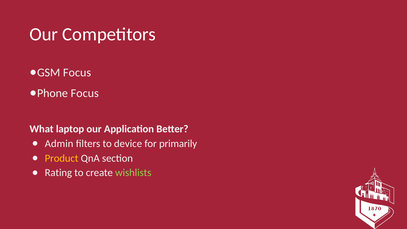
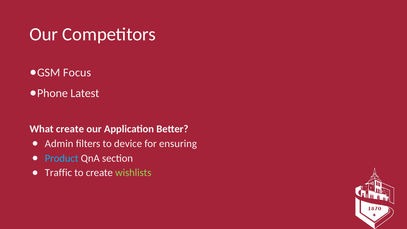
Phone Focus: Focus -> Latest
What laptop: laptop -> create
primarily: primarily -> ensuring
Product colour: yellow -> light blue
Rating: Rating -> Traffic
